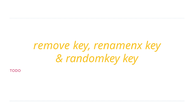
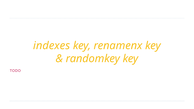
remove: remove -> indexes
